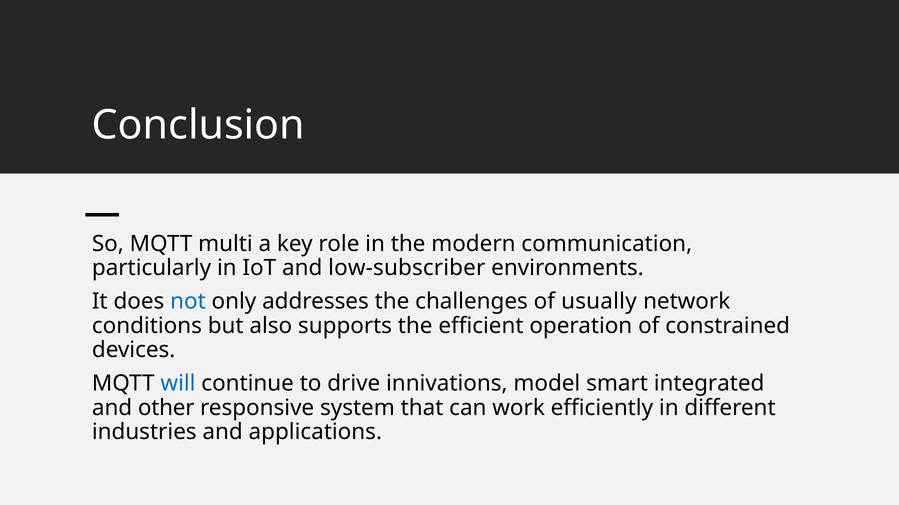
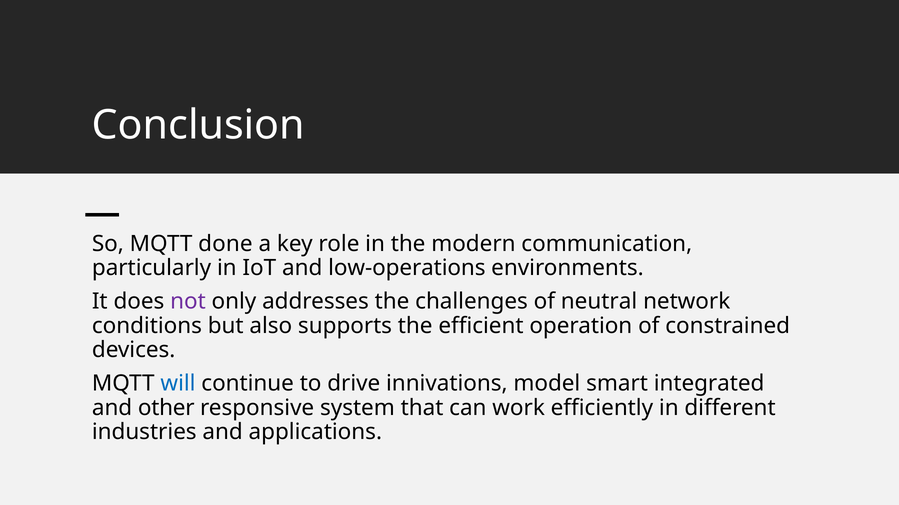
multi: multi -> done
low-subscriber: low-subscriber -> low-operations
not colour: blue -> purple
usually: usually -> neutral
